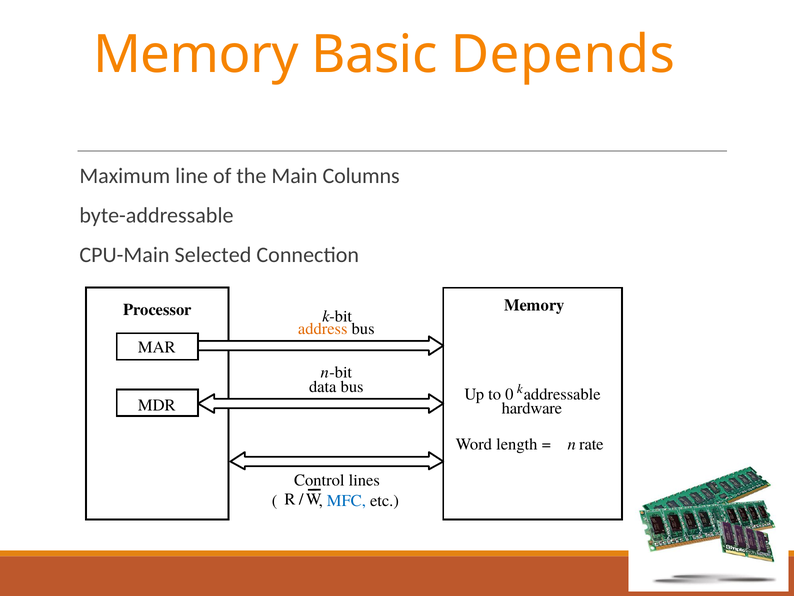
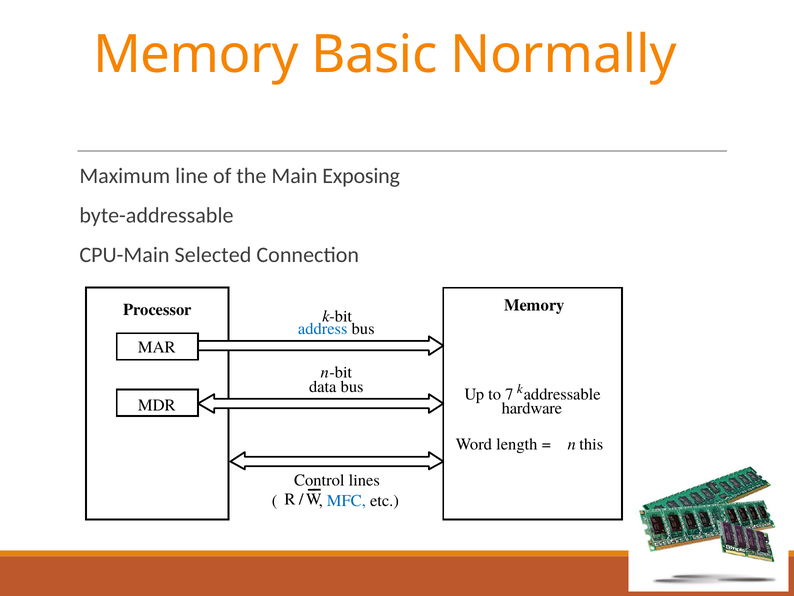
Depends: Depends -> Normally
Columns: Columns -> Exposing
address colour: orange -> blue
0: 0 -> 7
rate: rate -> this
